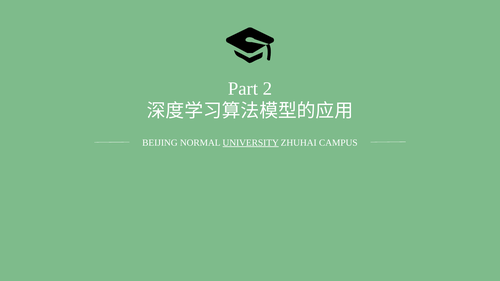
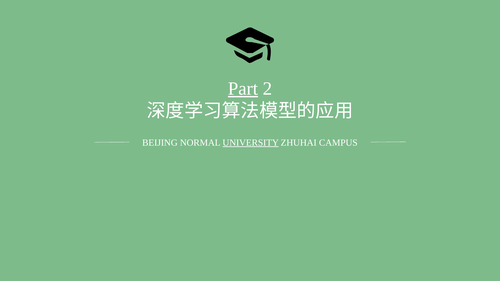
Part underline: none -> present
